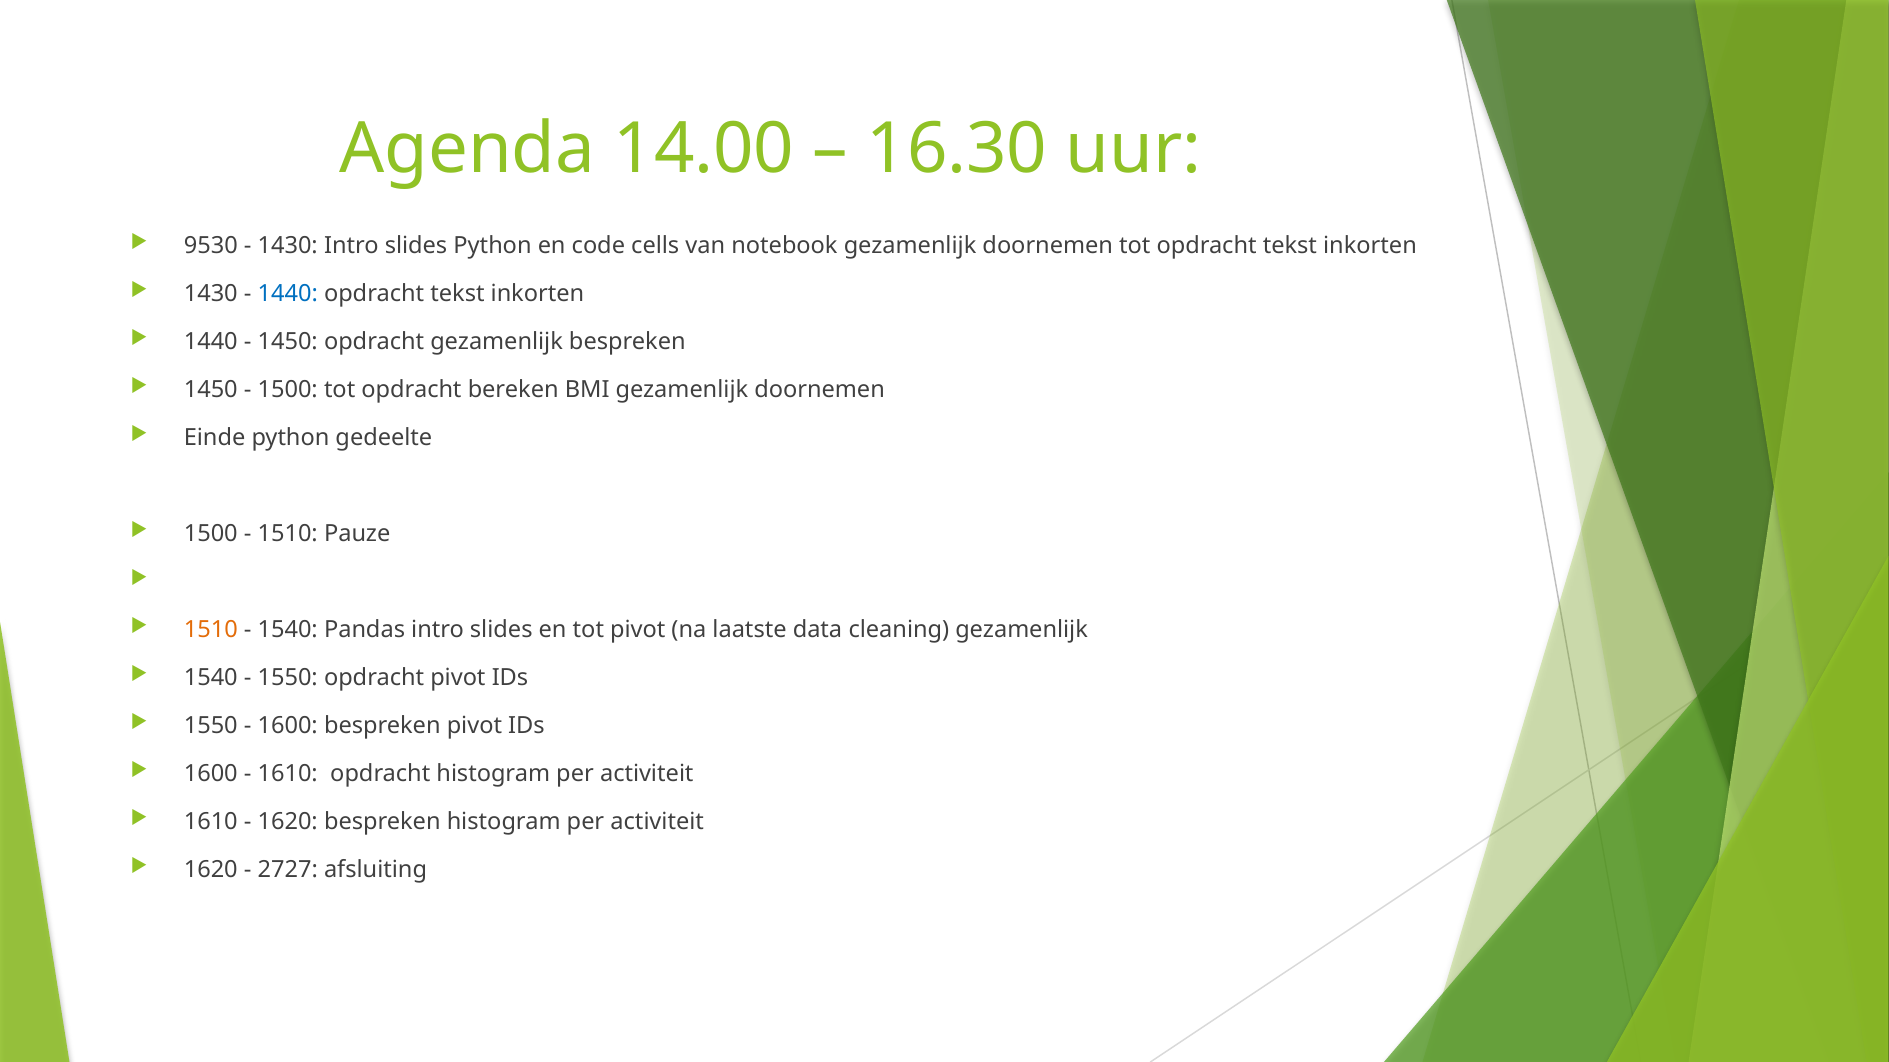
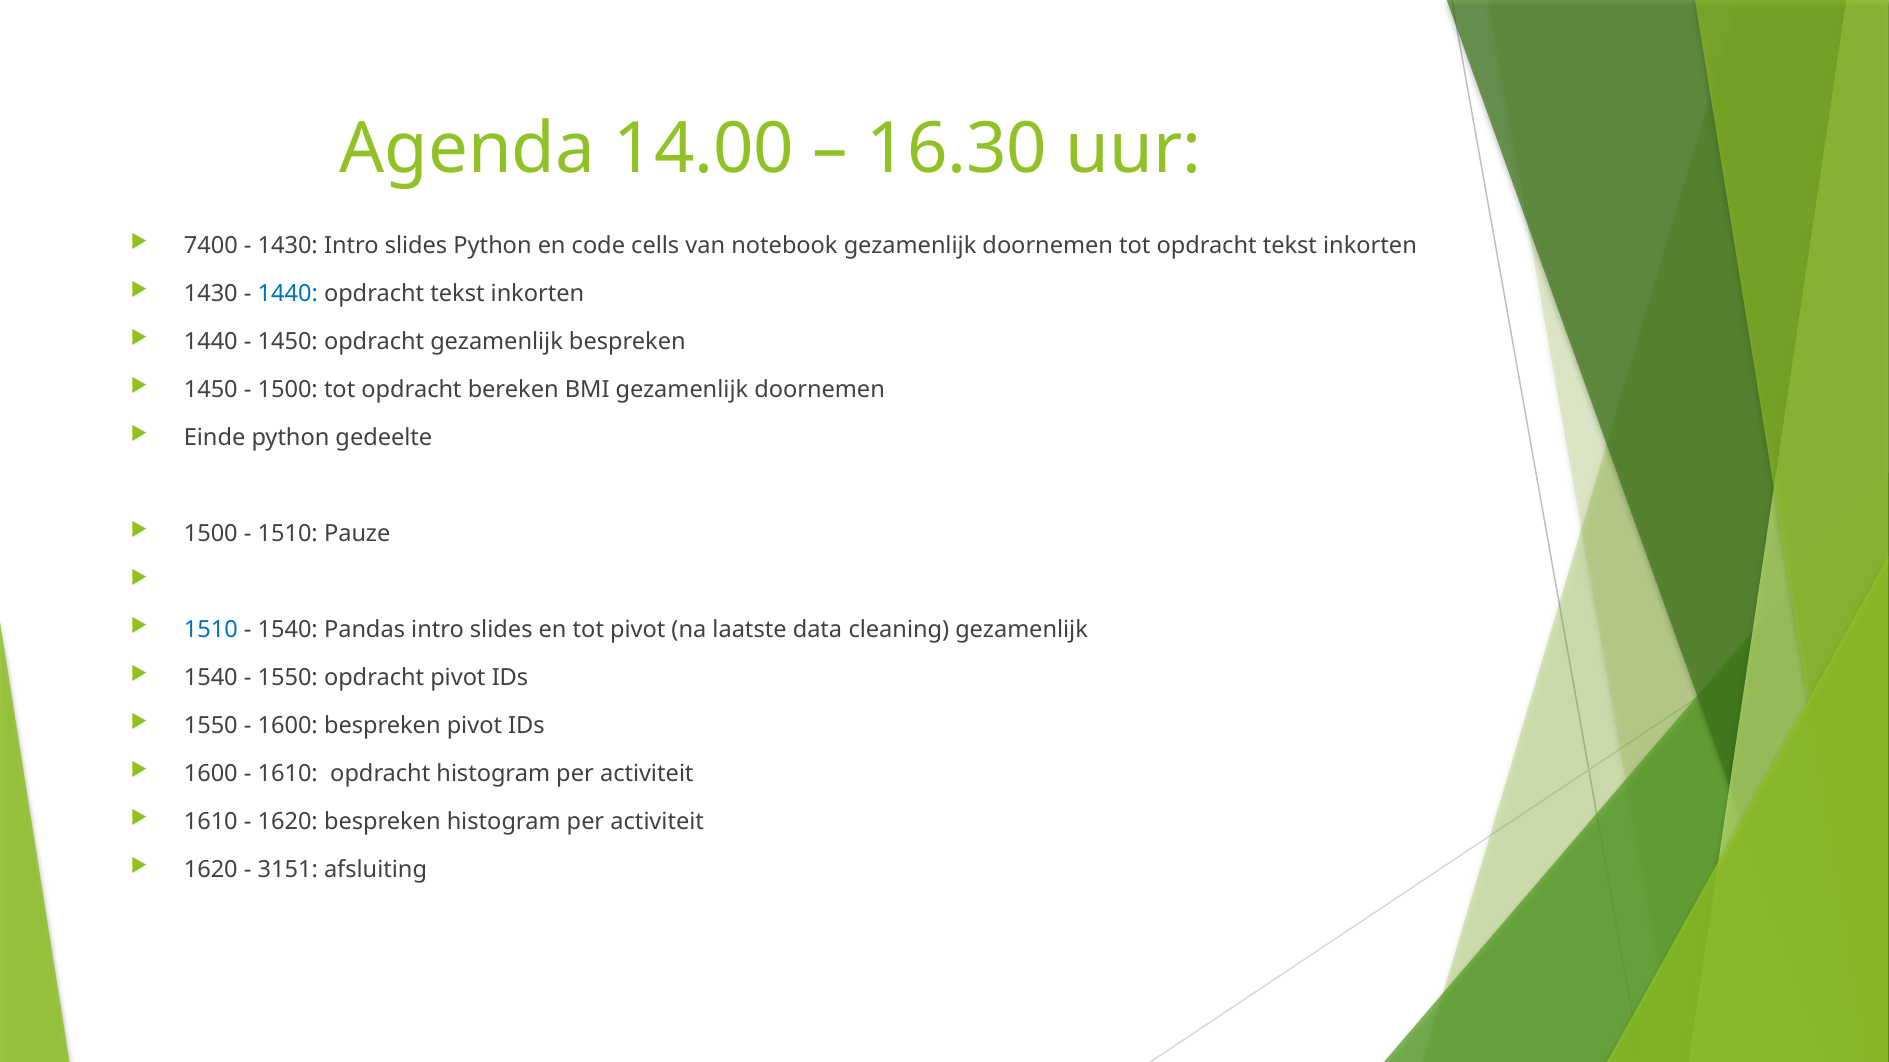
9530: 9530 -> 7400
1510 at (211, 630) colour: orange -> blue
2727: 2727 -> 3151
